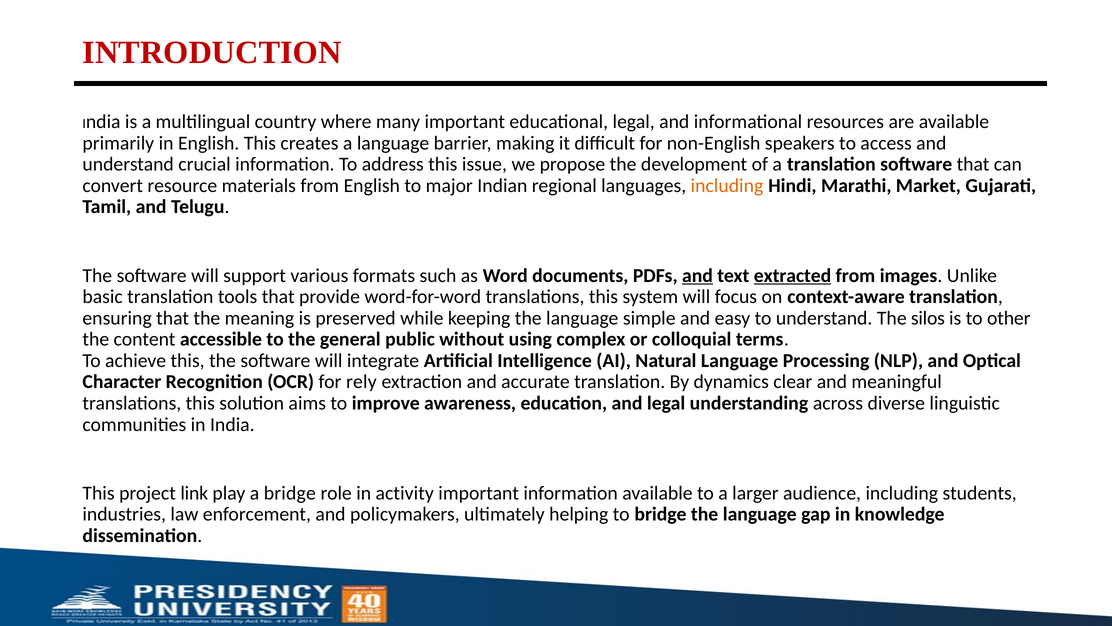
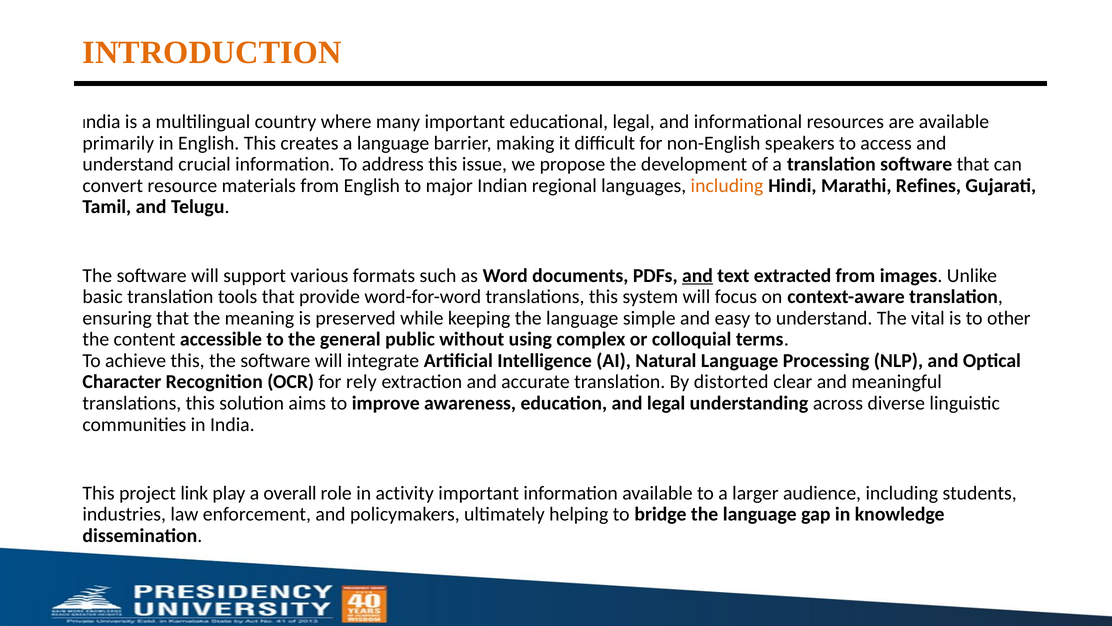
INTRODUCTION colour: red -> orange
Market: Market -> Refines
extracted underline: present -> none
silos: silos -> vital
dynamics: dynamics -> distorted
a bridge: bridge -> overall
